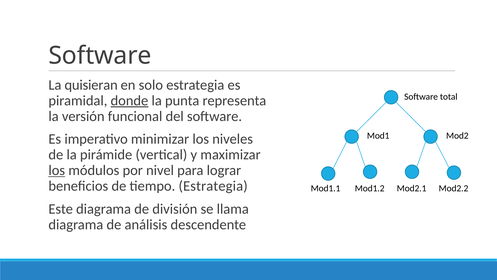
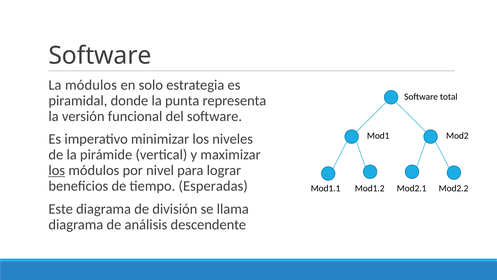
La quisieran: quisieran -> módulos
donde underline: present -> none
tiempo Estrategia: Estrategia -> Esperadas
